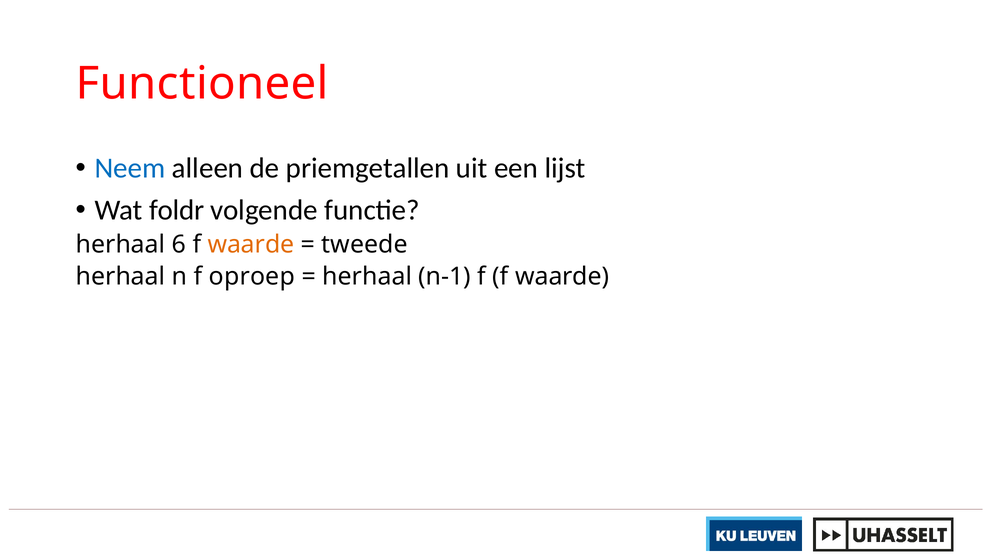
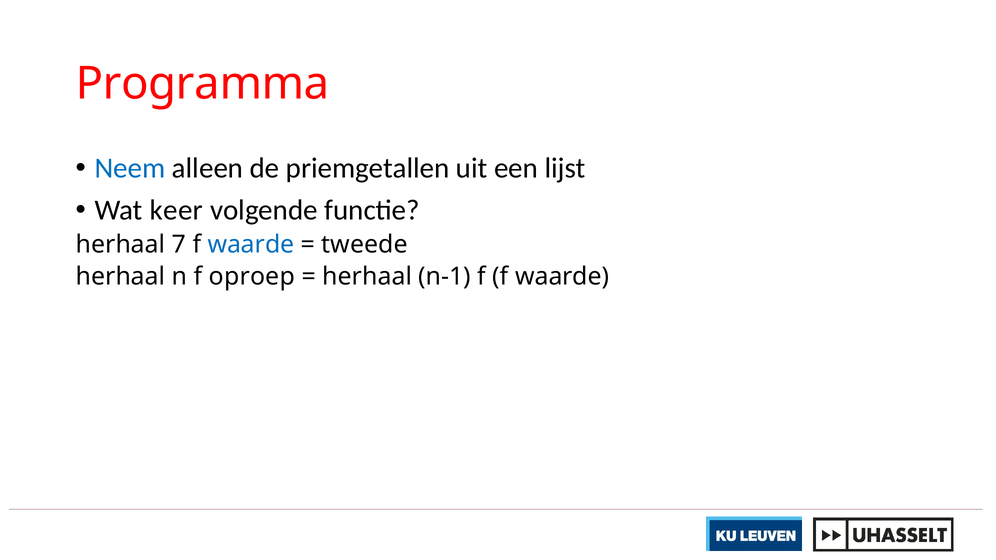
Functioneel: Functioneel -> Programma
foldr: foldr -> keer
6: 6 -> 7
waarde at (251, 244) colour: orange -> blue
